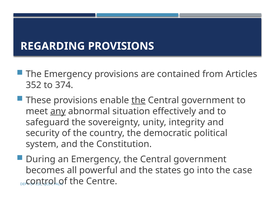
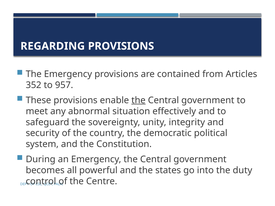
374: 374 -> 957
any underline: present -> none
case: case -> duty
